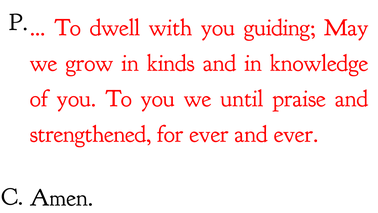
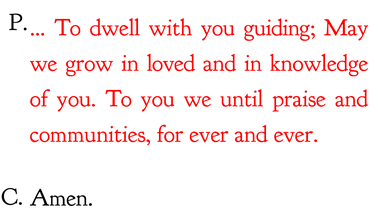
kinds: kinds -> loved
strengthened: strengthened -> communities
